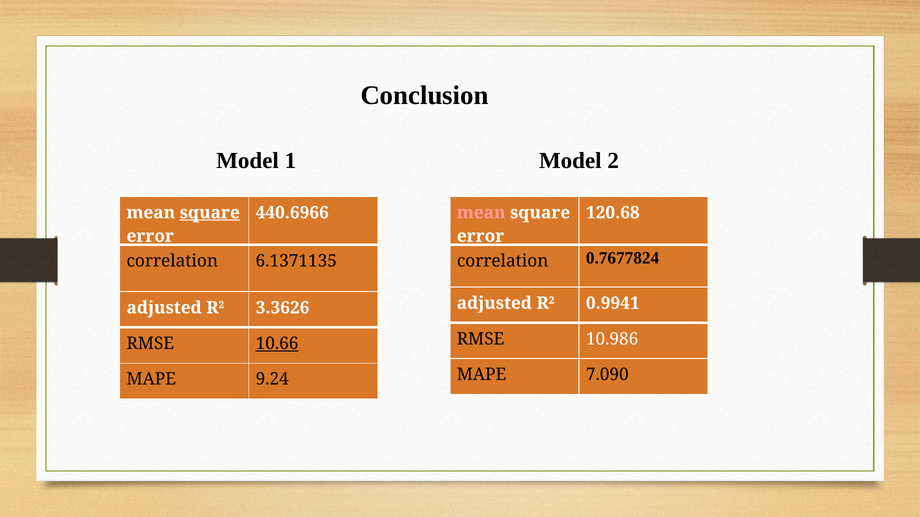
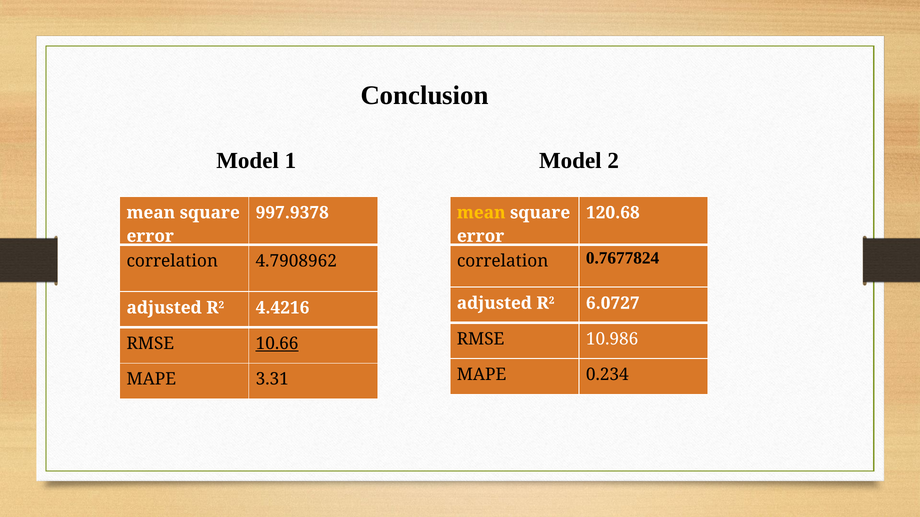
square at (210, 213) underline: present -> none
440.6966: 440.6966 -> 997.9378
mean at (481, 213) colour: pink -> yellow
6.1371135: 6.1371135 -> 4.7908962
0.9941: 0.9941 -> 6.0727
3.3626: 3.3626 -> 4.4216
7.090: 7.090 -> 0.234
9.24: 9.24 -> 3.31
